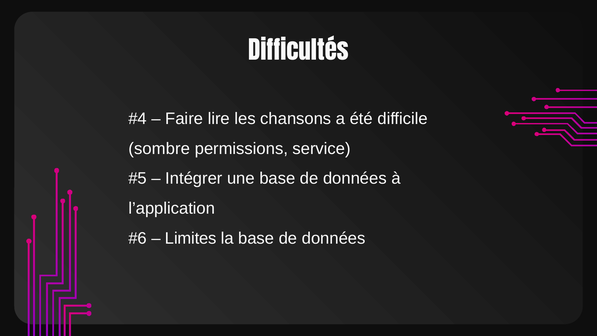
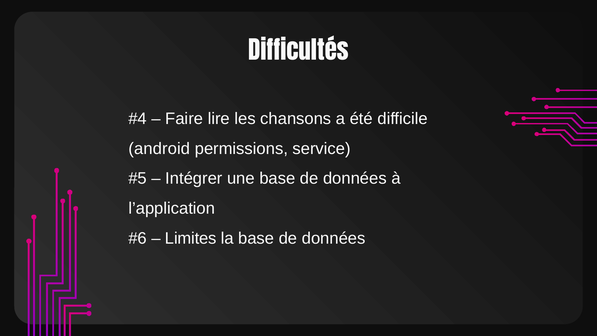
sombre: sombre -> android
